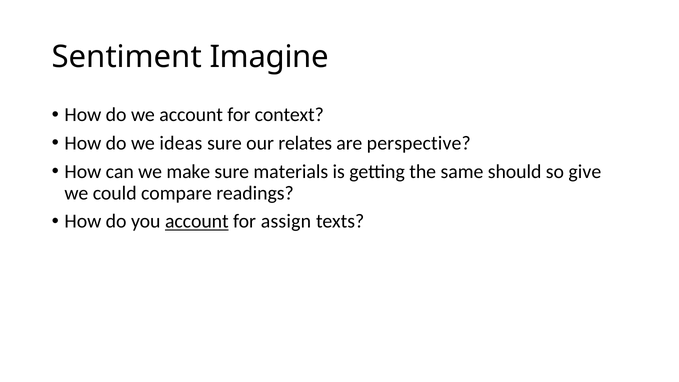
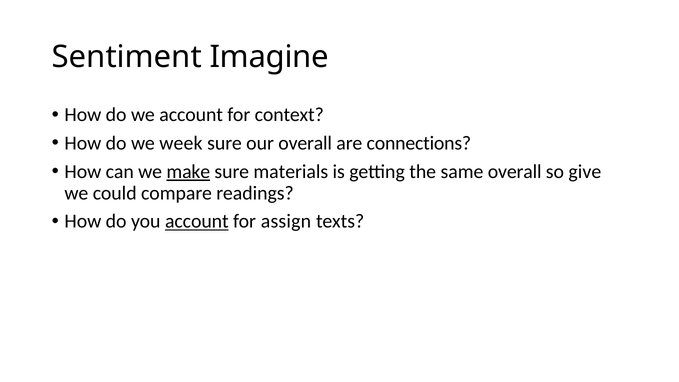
ideas: ideas -> week
our relates: relates -> overall
perspective: perspective -> connections
make underline: none -> present
same should: should -> overall
